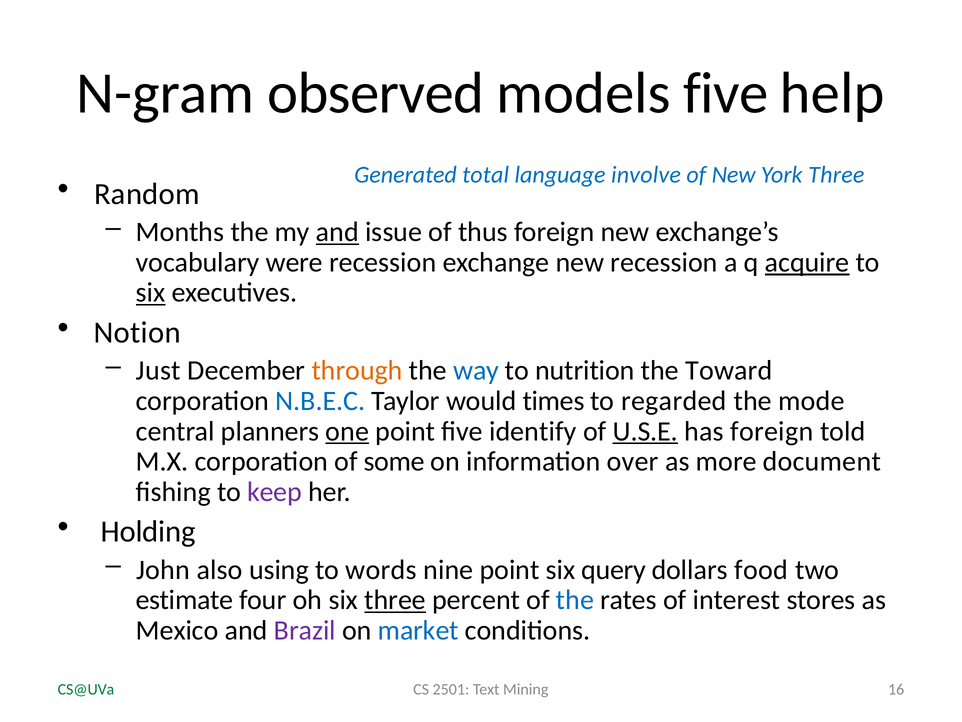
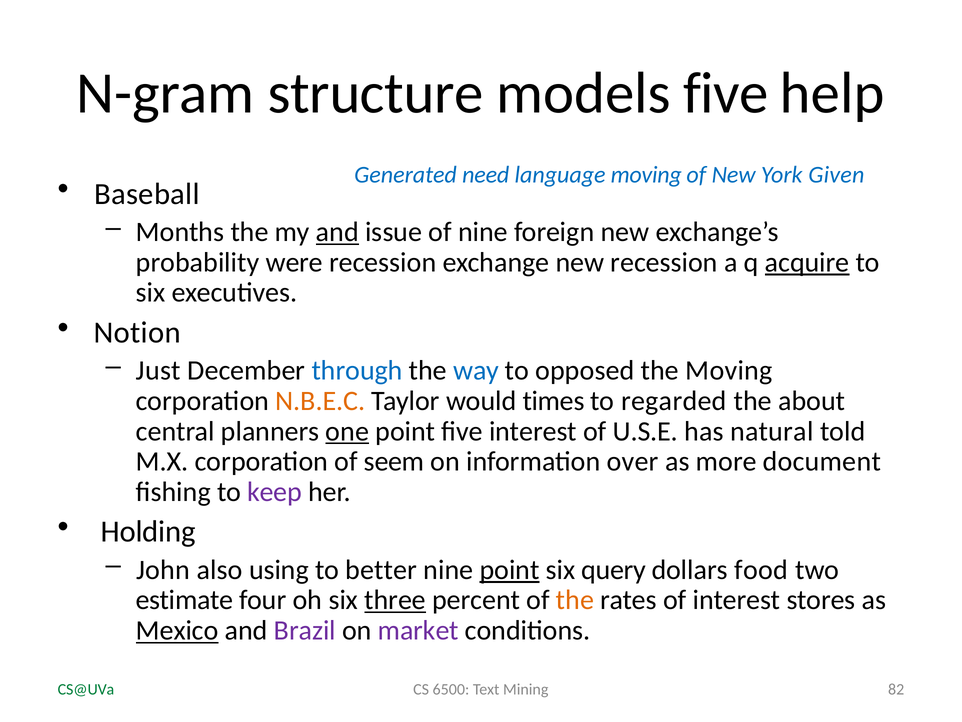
observed: observed -> structure
total: total -> need
language involve: involve -> moving
York Three: Three -> Given
Random: Random -> Baseball
of thus: thus -> nine
vocabulary: vocabulary -> probability
six at (151, 292) underline: present -> none
through colour: orange -> blue
nutrition: nutrition -> opposed
the Toward: Toward -> Moving
N.B.E.C colour: blue -> orange
mode: mode -> about
five identify: identify -> interest
U.S.E underline: present -> none
has foreign: foreign -> natural
some: some -> seem
words: words -> better
point at (510, 569) underline: none -> present
the at (575, 600) colour: blue -> orange
Mexico underline: none -> present
market colour: blue -> purple
2501: 2501 -> 6500
16: 16 -> 82
